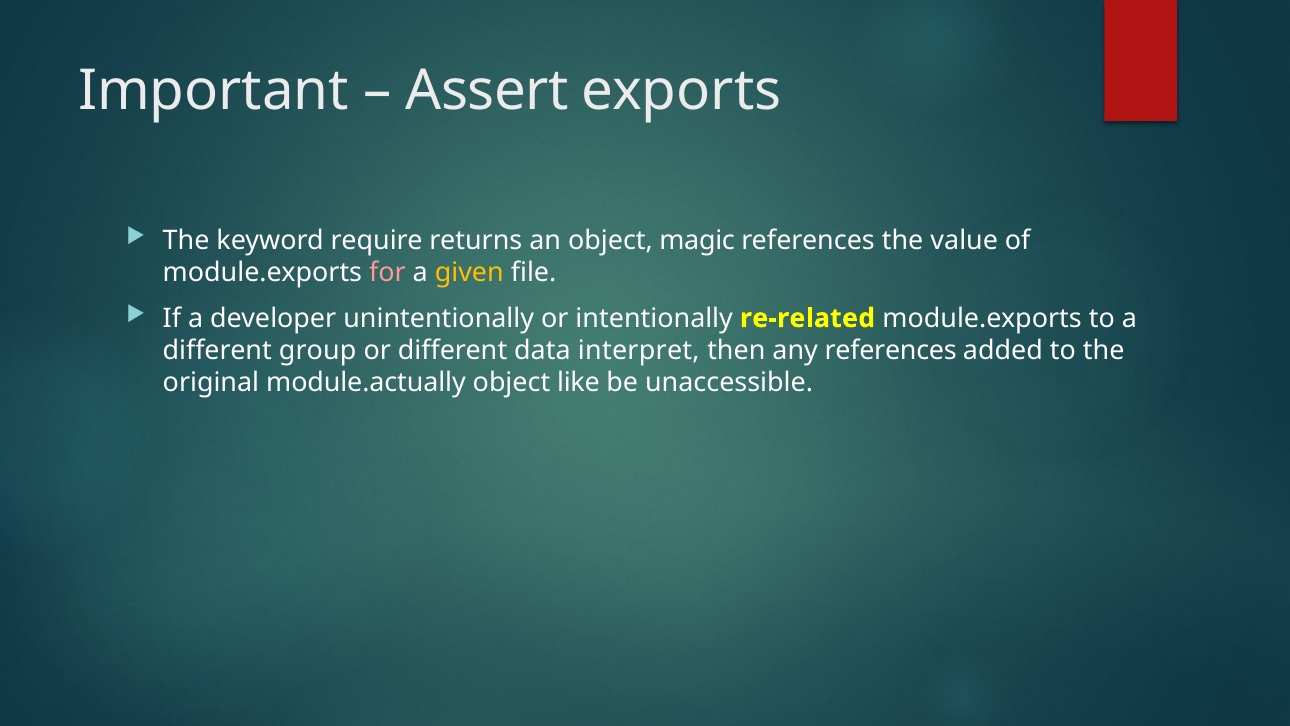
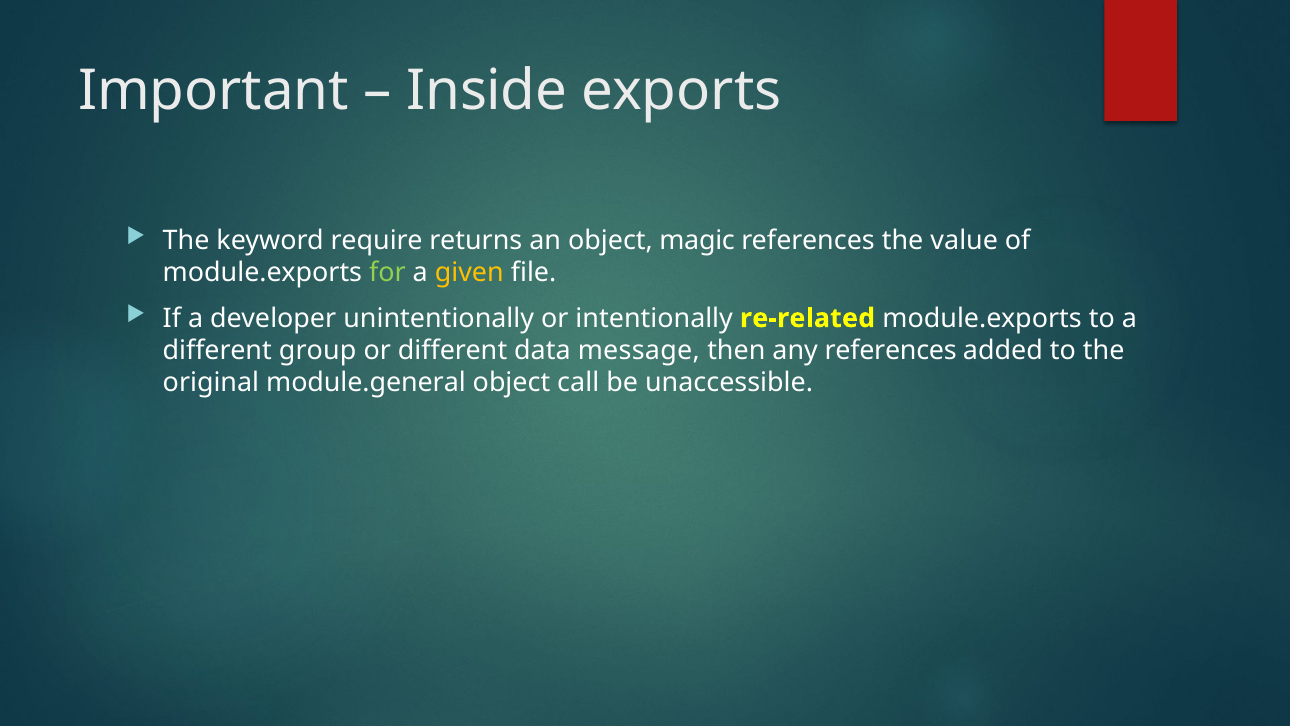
Assert: Assert -> Inside
for colour: pink -> light green
interpret: interpret -> message
module.actually: module.actually -> module.general
like: like -> call
